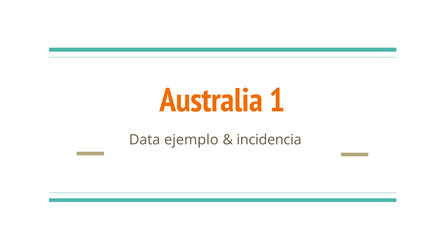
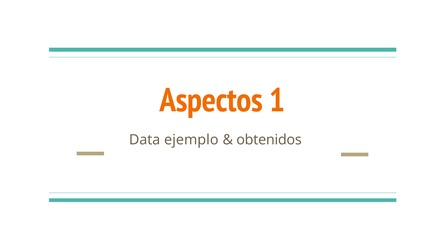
Australia: Australia -> Aspectos
incidencia: incidencia -> obtenidos
